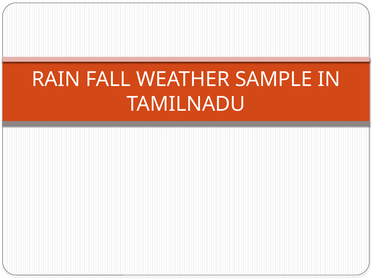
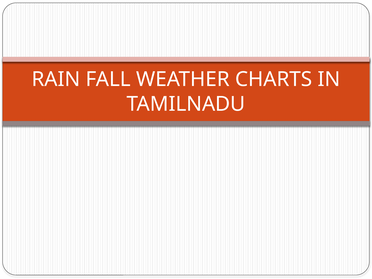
SAMPLE: SAMPLE -> CHARTS
